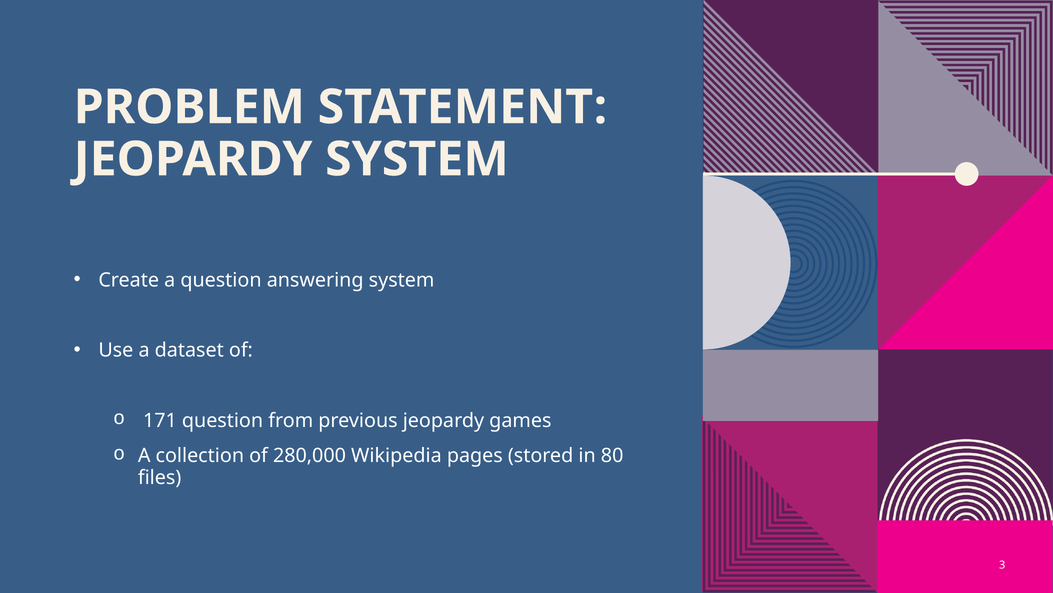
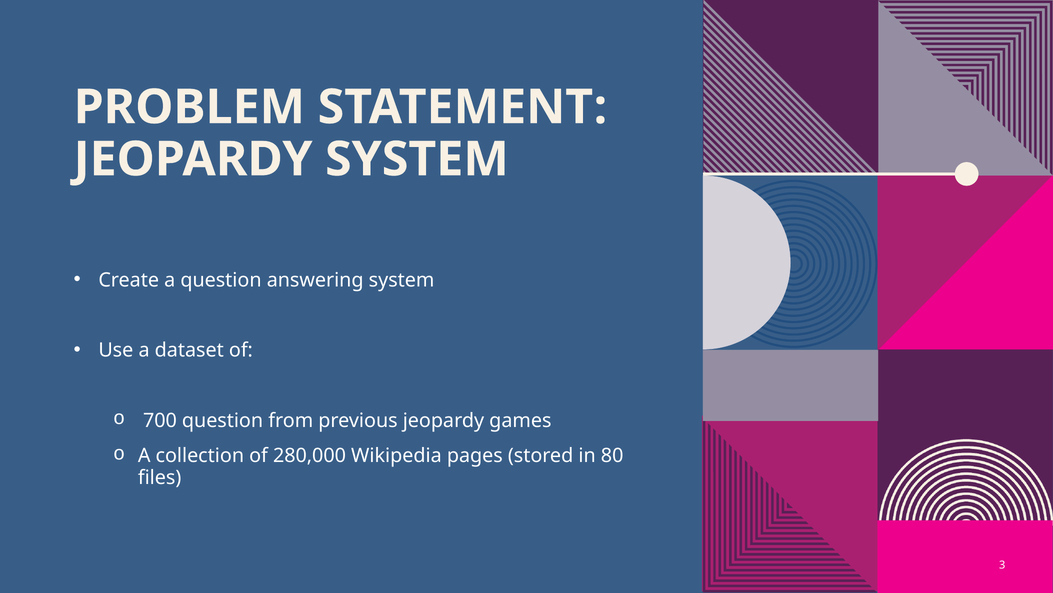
171: 171 -> 700
